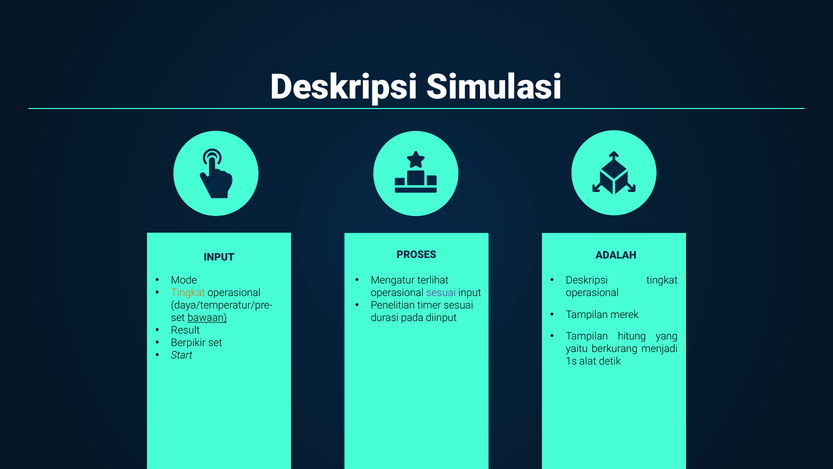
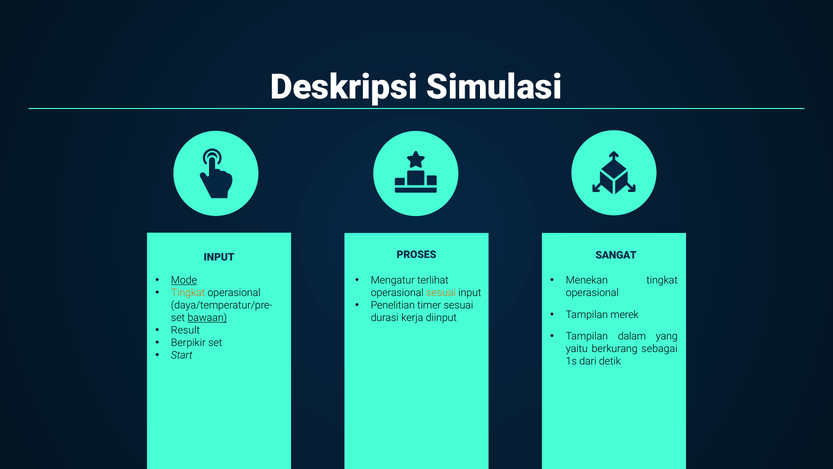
ADALAH: ADALAH -> SANGAT
Mode underline: none -> present
Deskripsi at (587, 280): Deskripsi -> Menekan
sesuai at (441, 292) colour: purple -> orange
pada: pada -> kerja
hitung: hitung -> dalam
menjadi: menjadi -> sebagai
alat: alat -> dari
